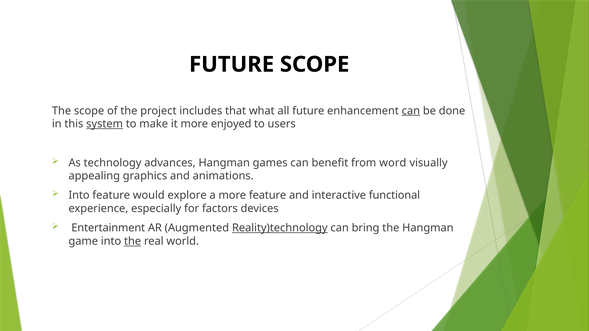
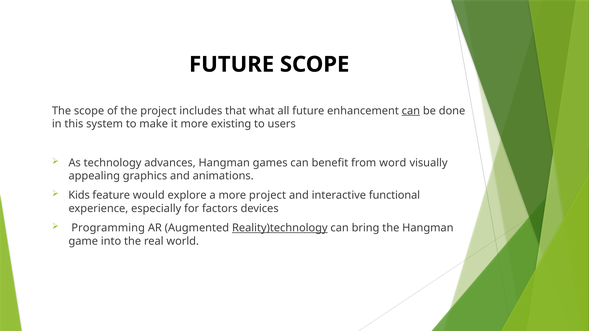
system underline: present -> none
enjoyed: enjoyed -> existing
Into at (79, 195): Into -> Kids
more feature: feature -> project
Entertainment: Entertainment -> Programming
the at (133, 241) underline: present -> none
